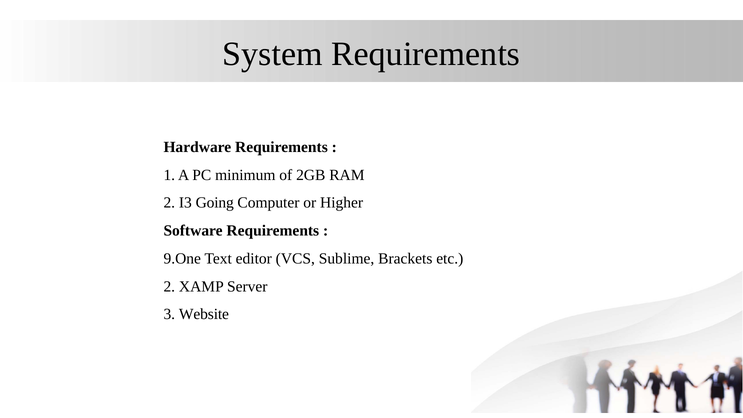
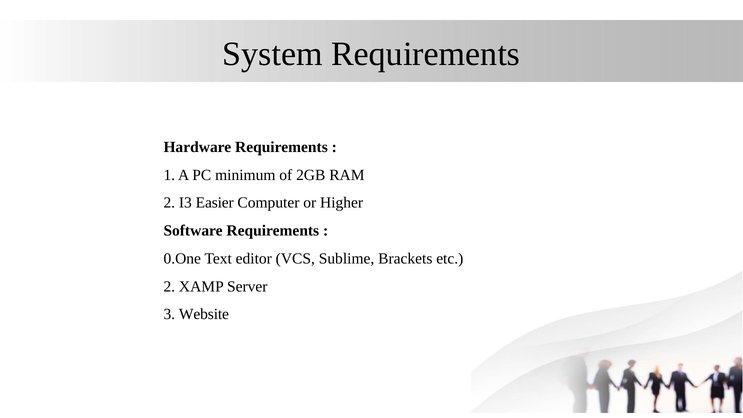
Going: Going -> Easier
9.One: 9.One -> 0.One
